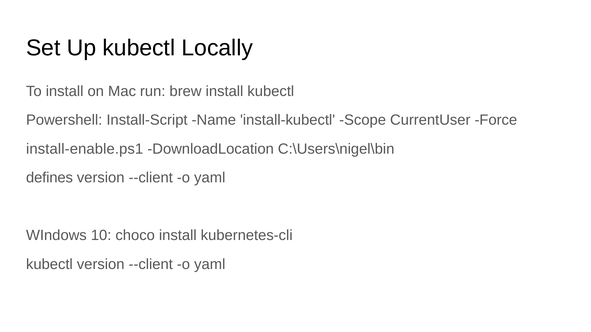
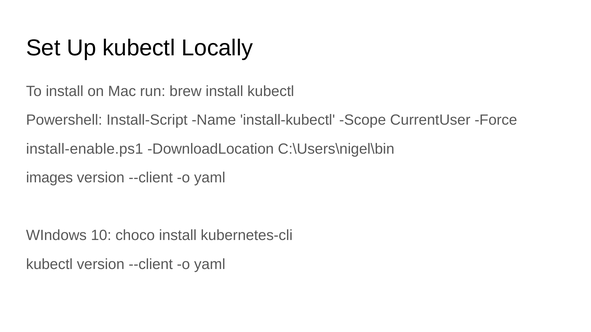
defines: defines -> images
